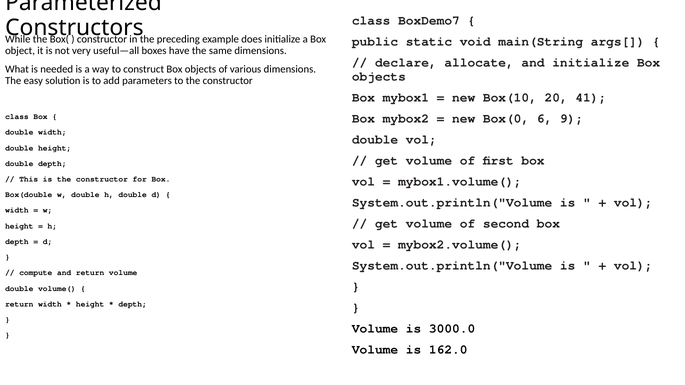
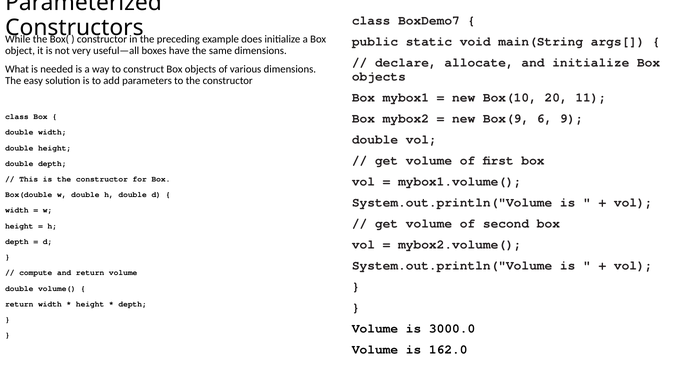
41: 41 -> 11
Box(0: Box(0 -> Box(9
